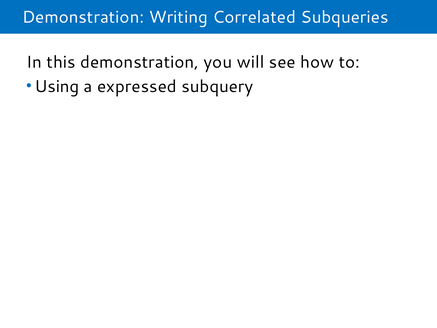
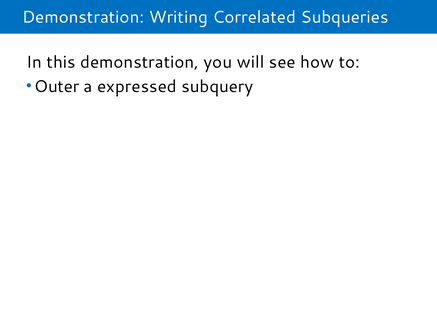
Using: Using -> Outer
